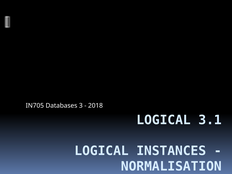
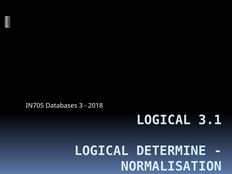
INSTANCES: INSTANCES -> DETERMINE
